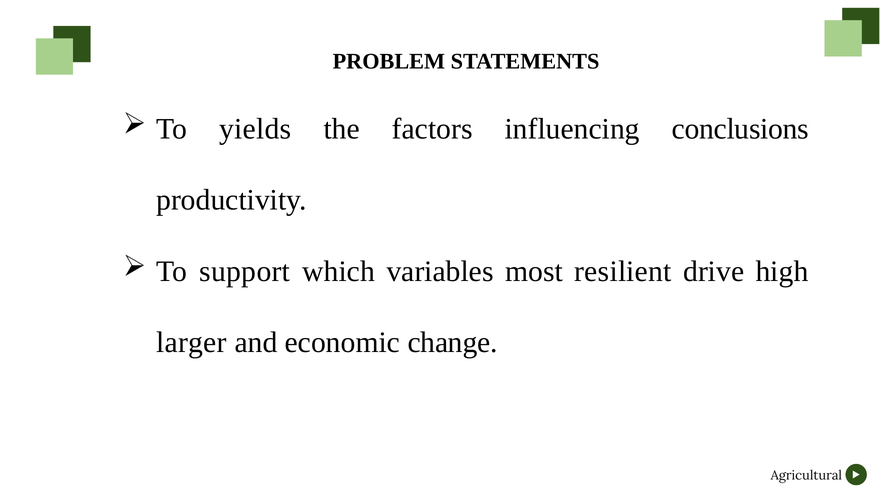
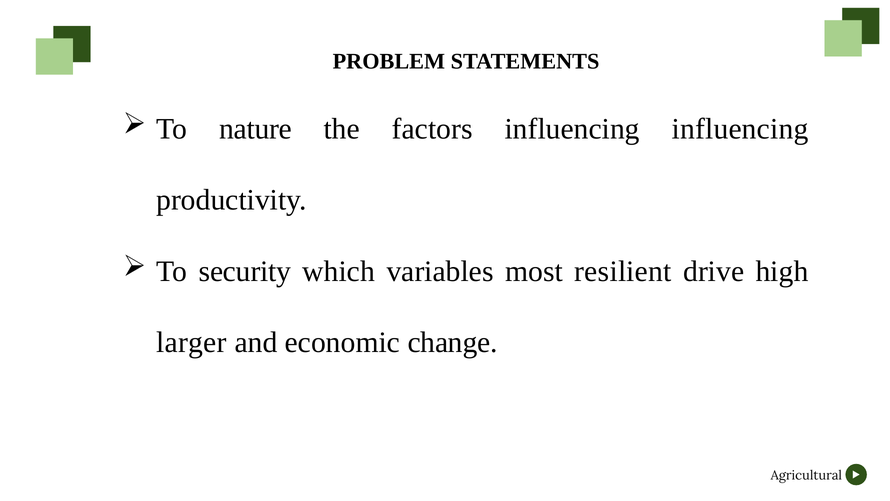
yields: yields -> nature
influencing conclusions: conclusions -> influencing
support: support -> security
